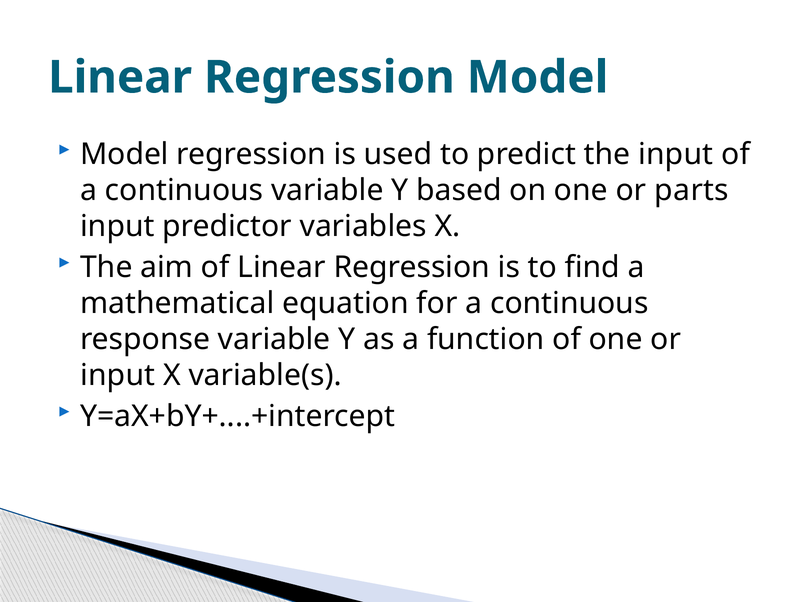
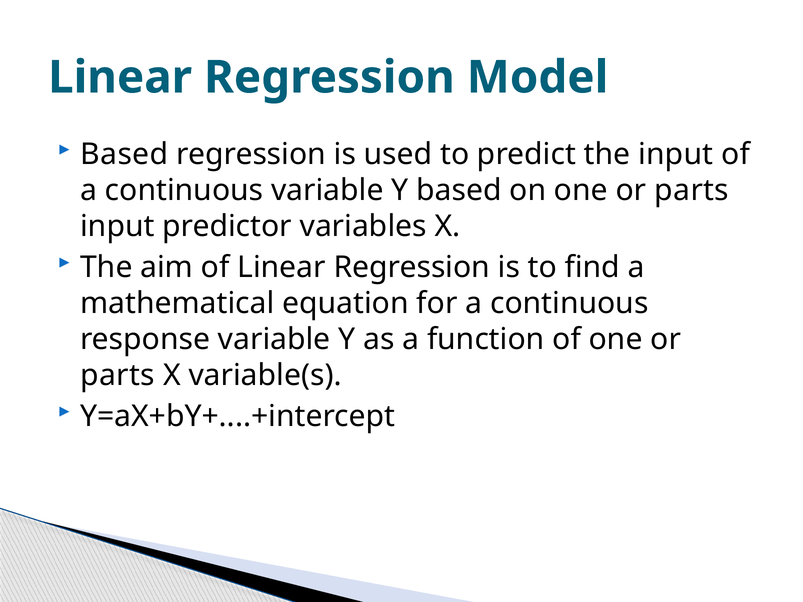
Model at (124, 154): Model -> Based
input at (118, 376): input -> parts
